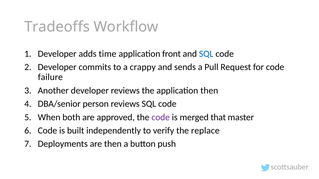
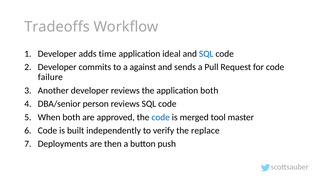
front: front -> ideal
crappy: crappy -> against
application then: then -> both
code at (161, 117) colour: purple -> blue
that: that -> tool
